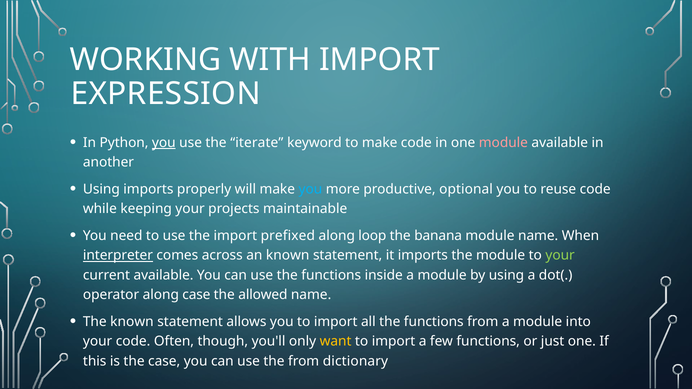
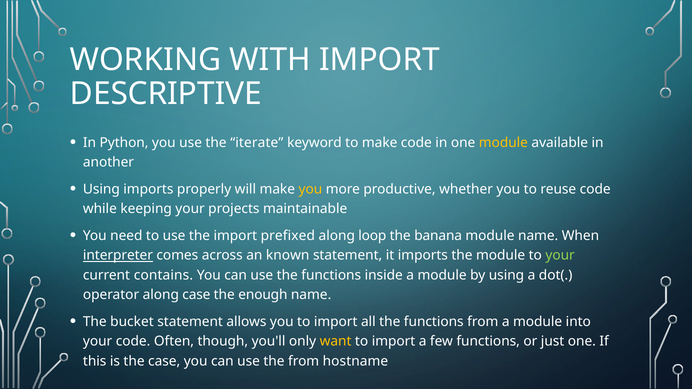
EXPRESSION: EXPRESSION -> DESCRIPTIVE
you at (164, 143) underline: present -> none
module at (503, 143) colour: pink -> yellow
you at (310, 189) colour: light blue -> yellow
optional: optional -> whether
current available: available -> contains
allowed: allowed -> enough
The known: known -> bucket
dictionary: dictionary -> hostname
